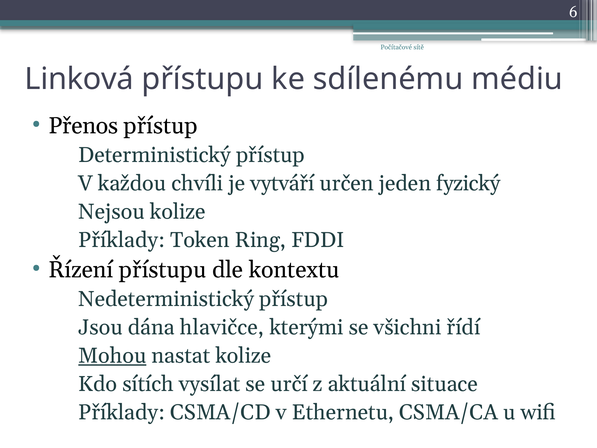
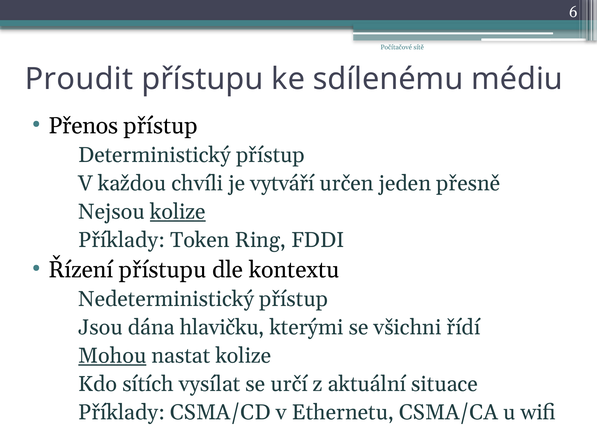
Linková: Linková -> Proudit
fyzický: fyzický -> přesně
kolize at (178, 212) underline: none -> present
hlavičce: hlavičce -> hlavičku
